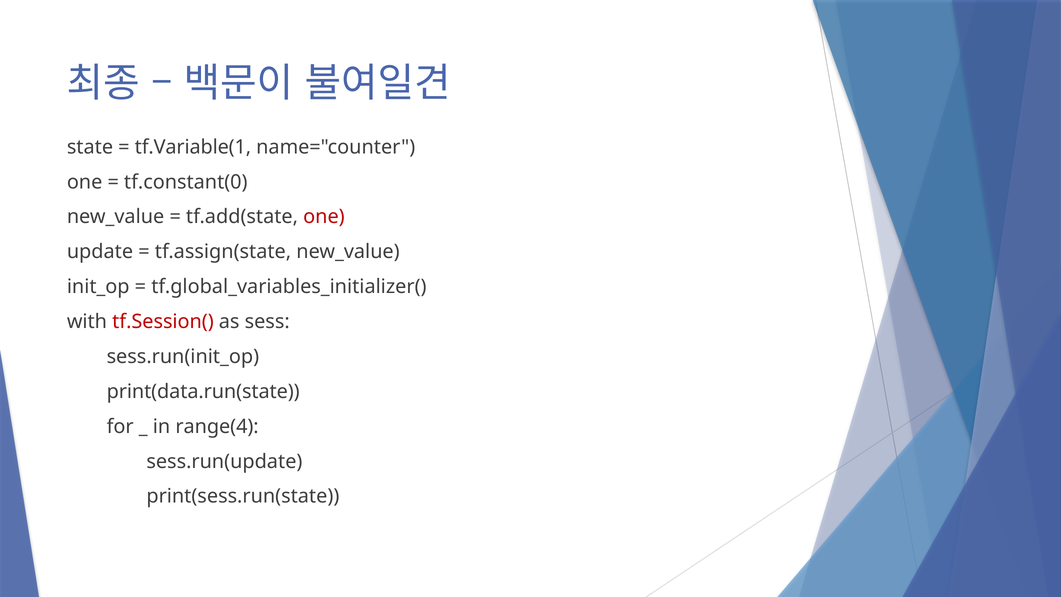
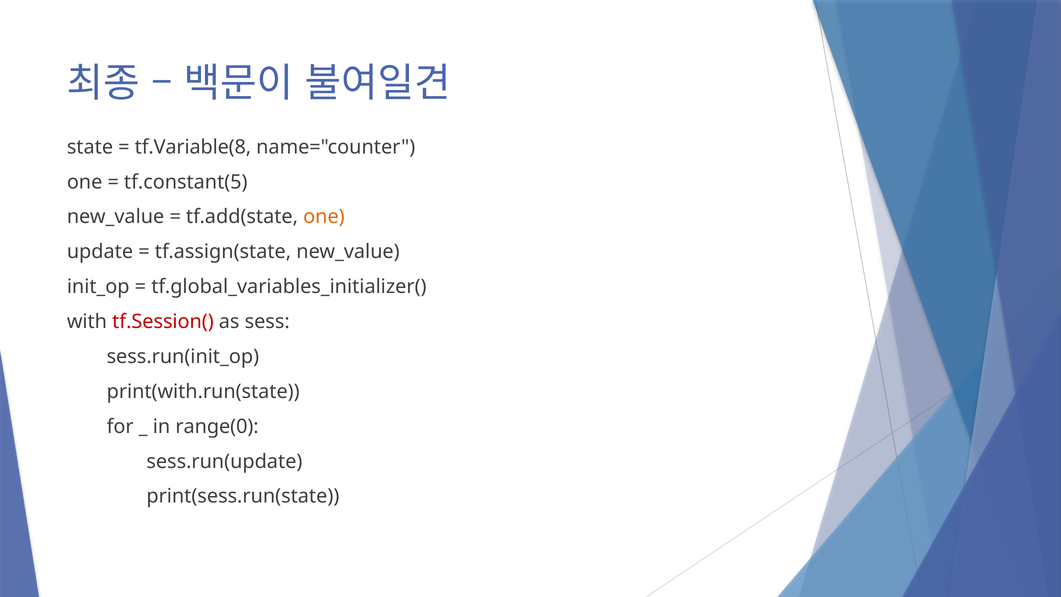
tf.Variable(1: tf.Variable(1 -> tf.Variable(8
tf.constant(0: tf.constant(0 -> tf.constant(5
one at (324, 217) colour: red -> orange
print(data.run(state: print(data.run(state -> print(with.run(state
range(4: range(4 -> range(0
